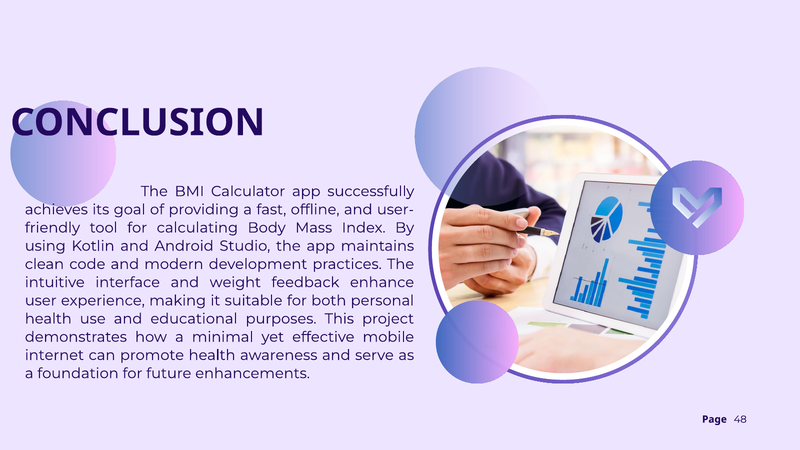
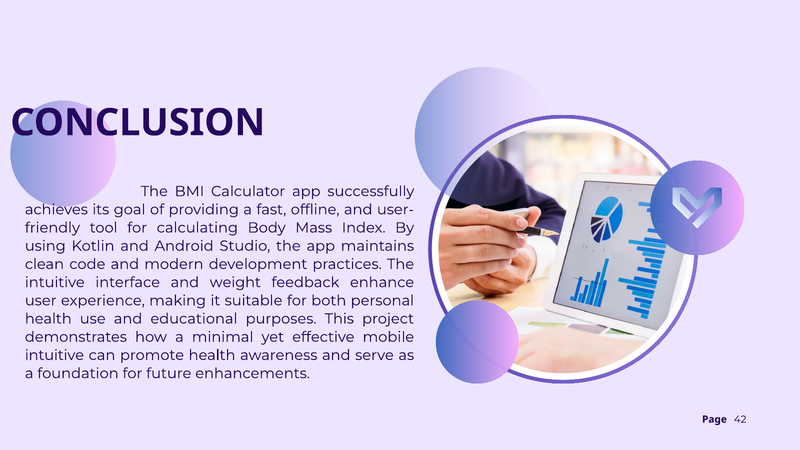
internet at (54, 355): internet -> intuitive
48: 48 -> 42
